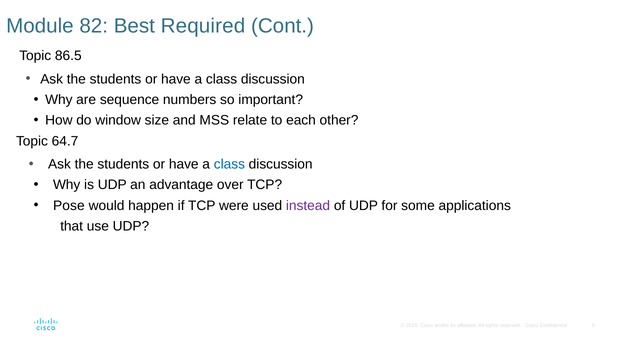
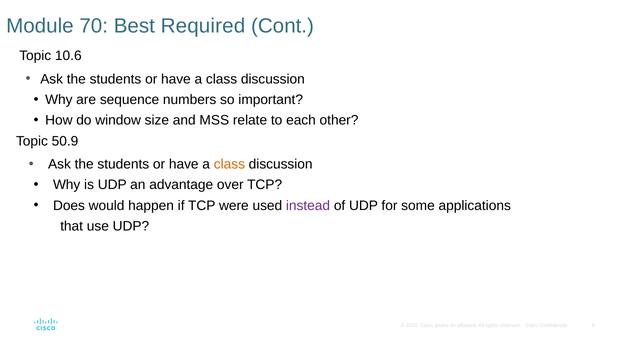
82: 82 -> 70
86.5: 86.5 -> 10.6
64.7: 64.7 -> 50.9
class at (229, 165) colour: blue -> orange
Pose: Pose -> Does
